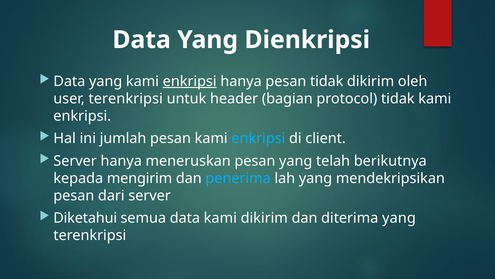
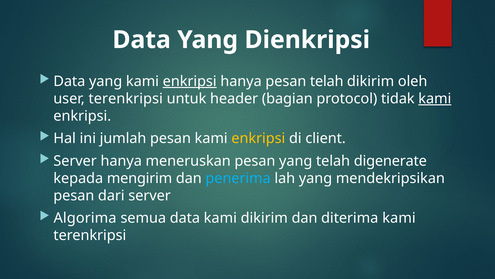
pesan tidak: tidak -> telah
kami at (435, 98) underline: none -> present
enkripsi at (258, 138) colour: light blue -> yellow
berikutnya: berikutnya -> digenerate
Diketahui: Diketahui -> Algorima
diterima yang: yang -> kami
